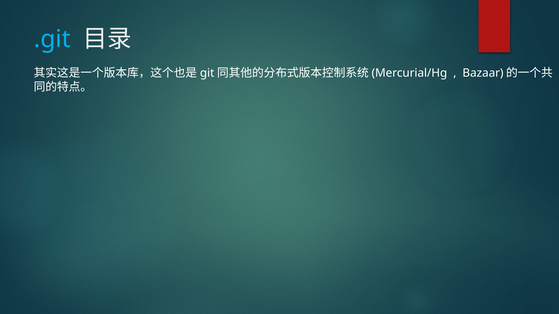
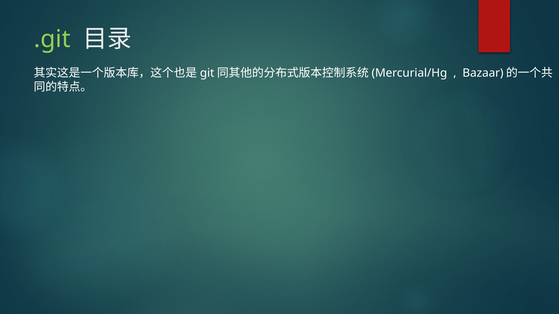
.git colour: light blue -> light green
